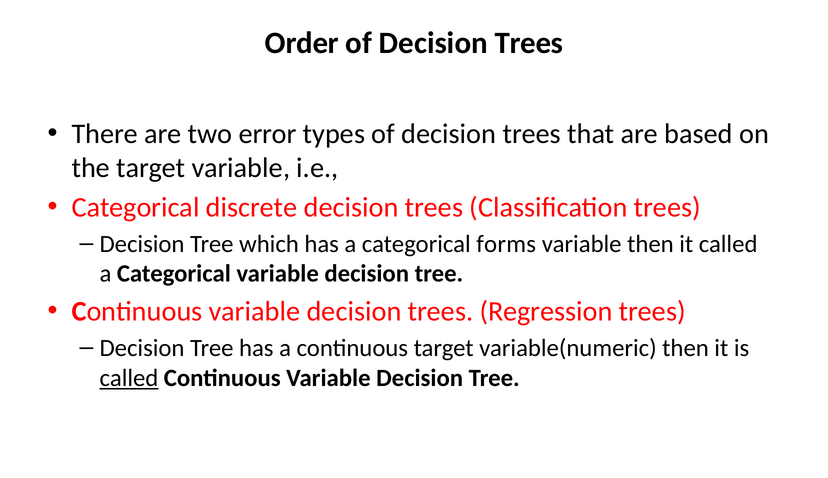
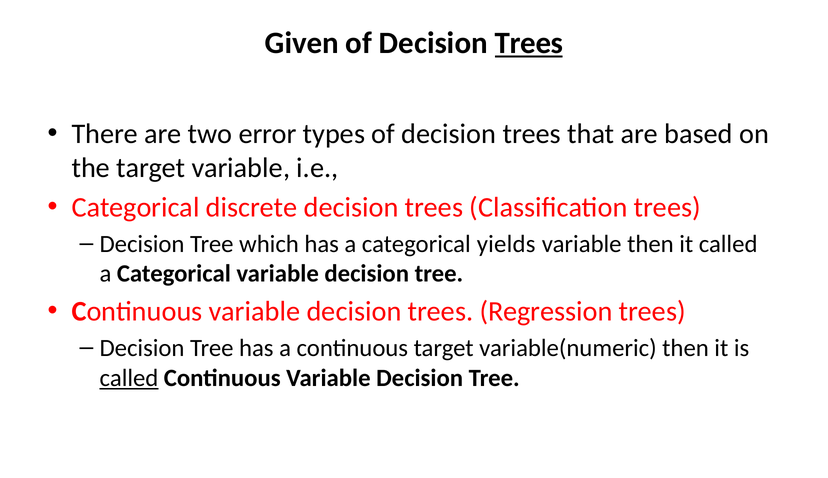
Order: Order -> Given
Trees at (529, 43) underline: none -> present
forms: forms -> yields
